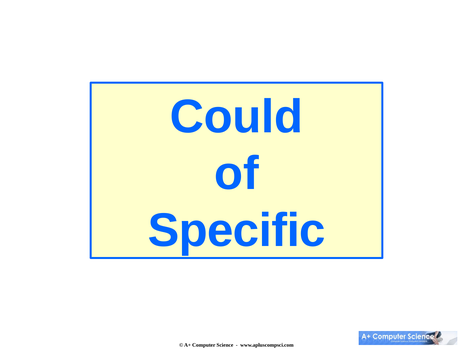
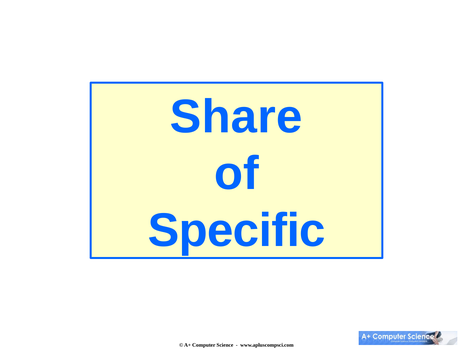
Could: Could -> Share
